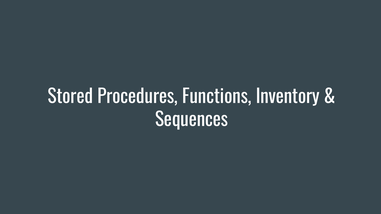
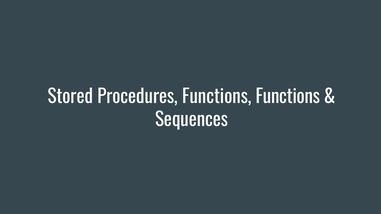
Functions Inventory: Inventory -> Functions
